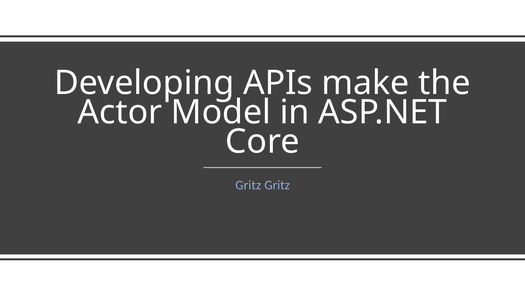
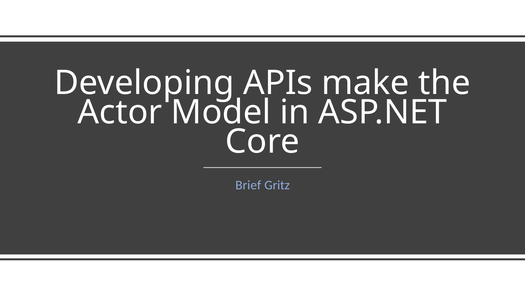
Gritz at (248, 185): Gritz -> Brief
